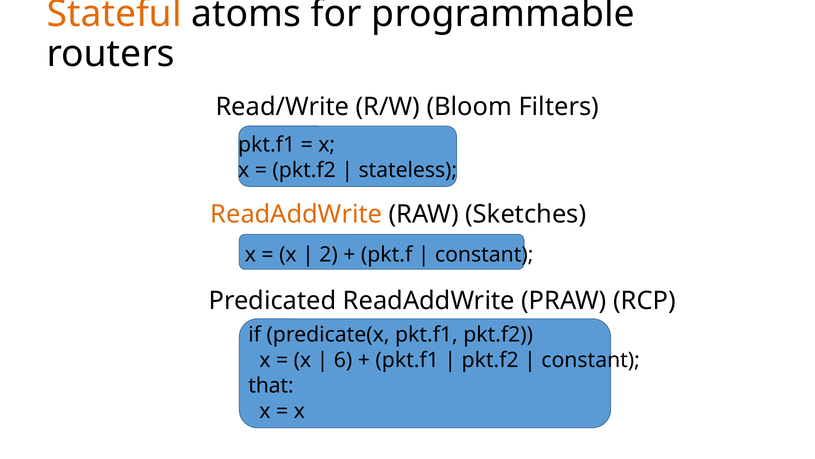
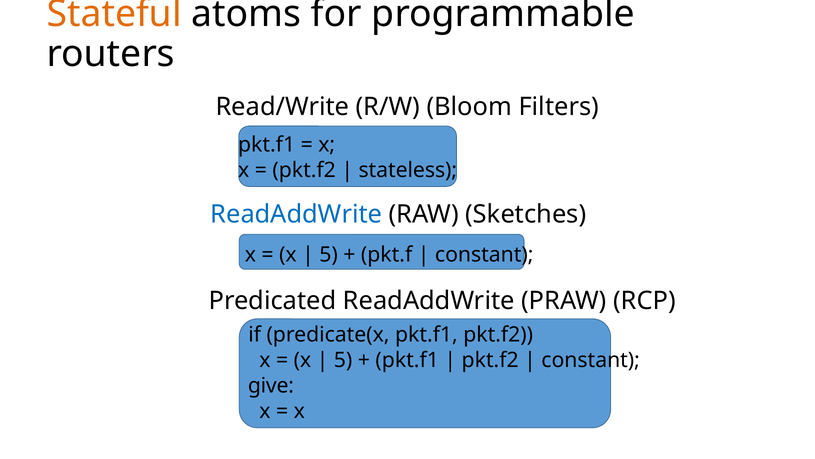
ReadAddWrite at (296, 214) colour: orange -> blue
2 at (329, 254): 2 -> 5
6 at (343, 360): 6 -> 5
that: that -> give
